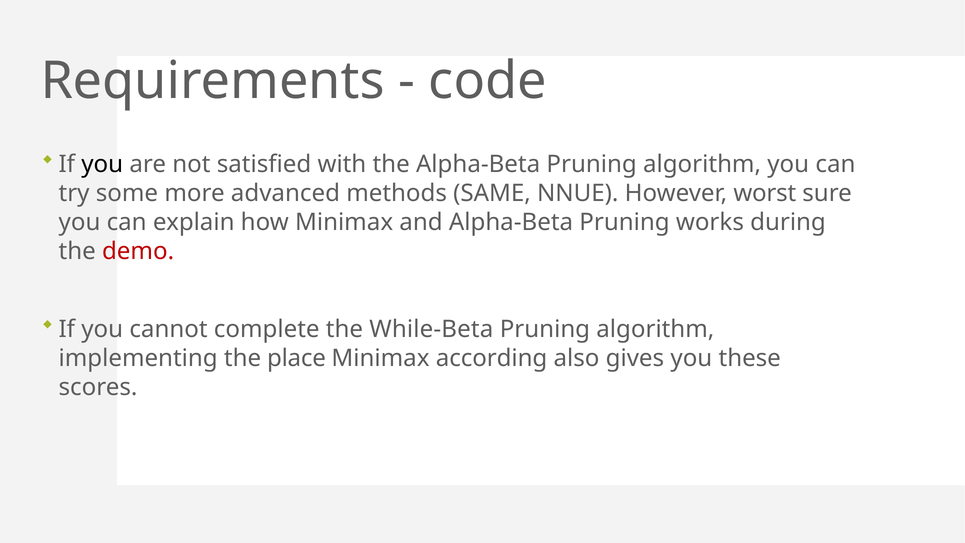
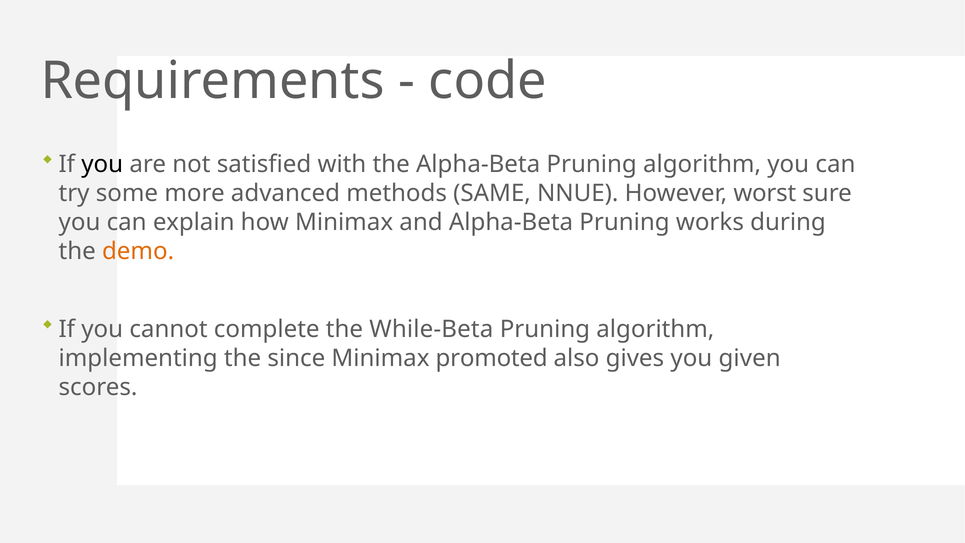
demo colour: red -> orange
place: place -> since
according: according -> promoted
these: these -> given
